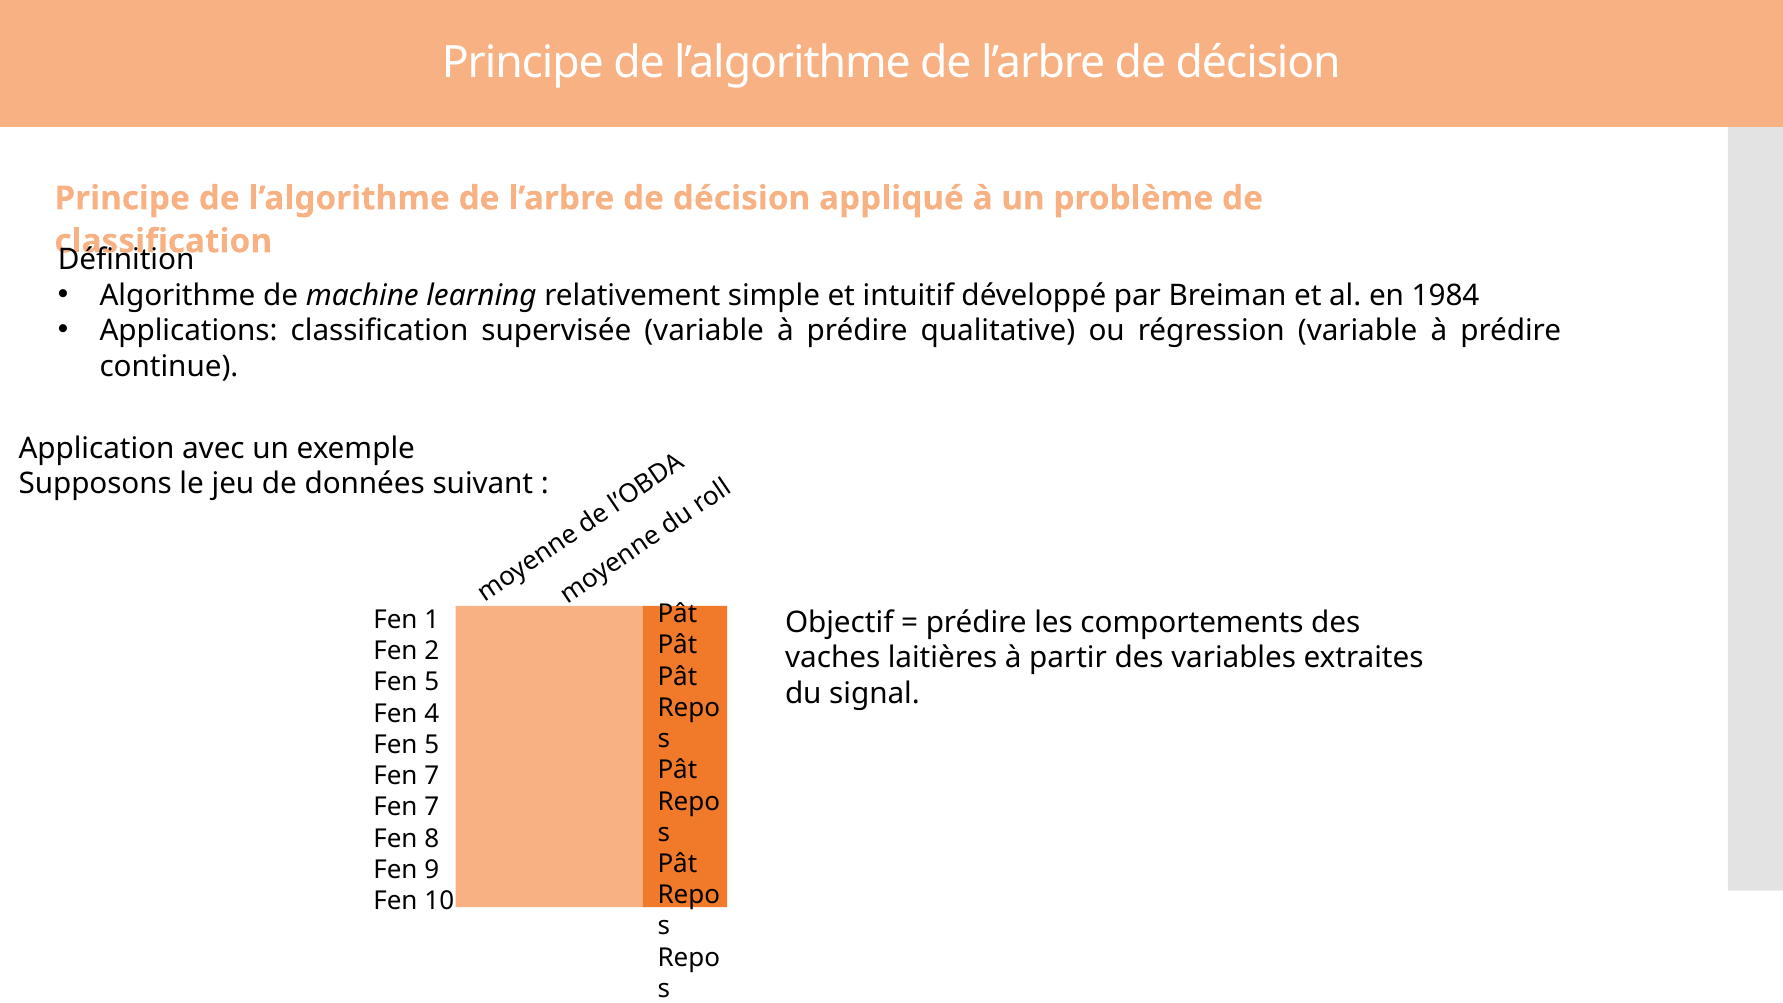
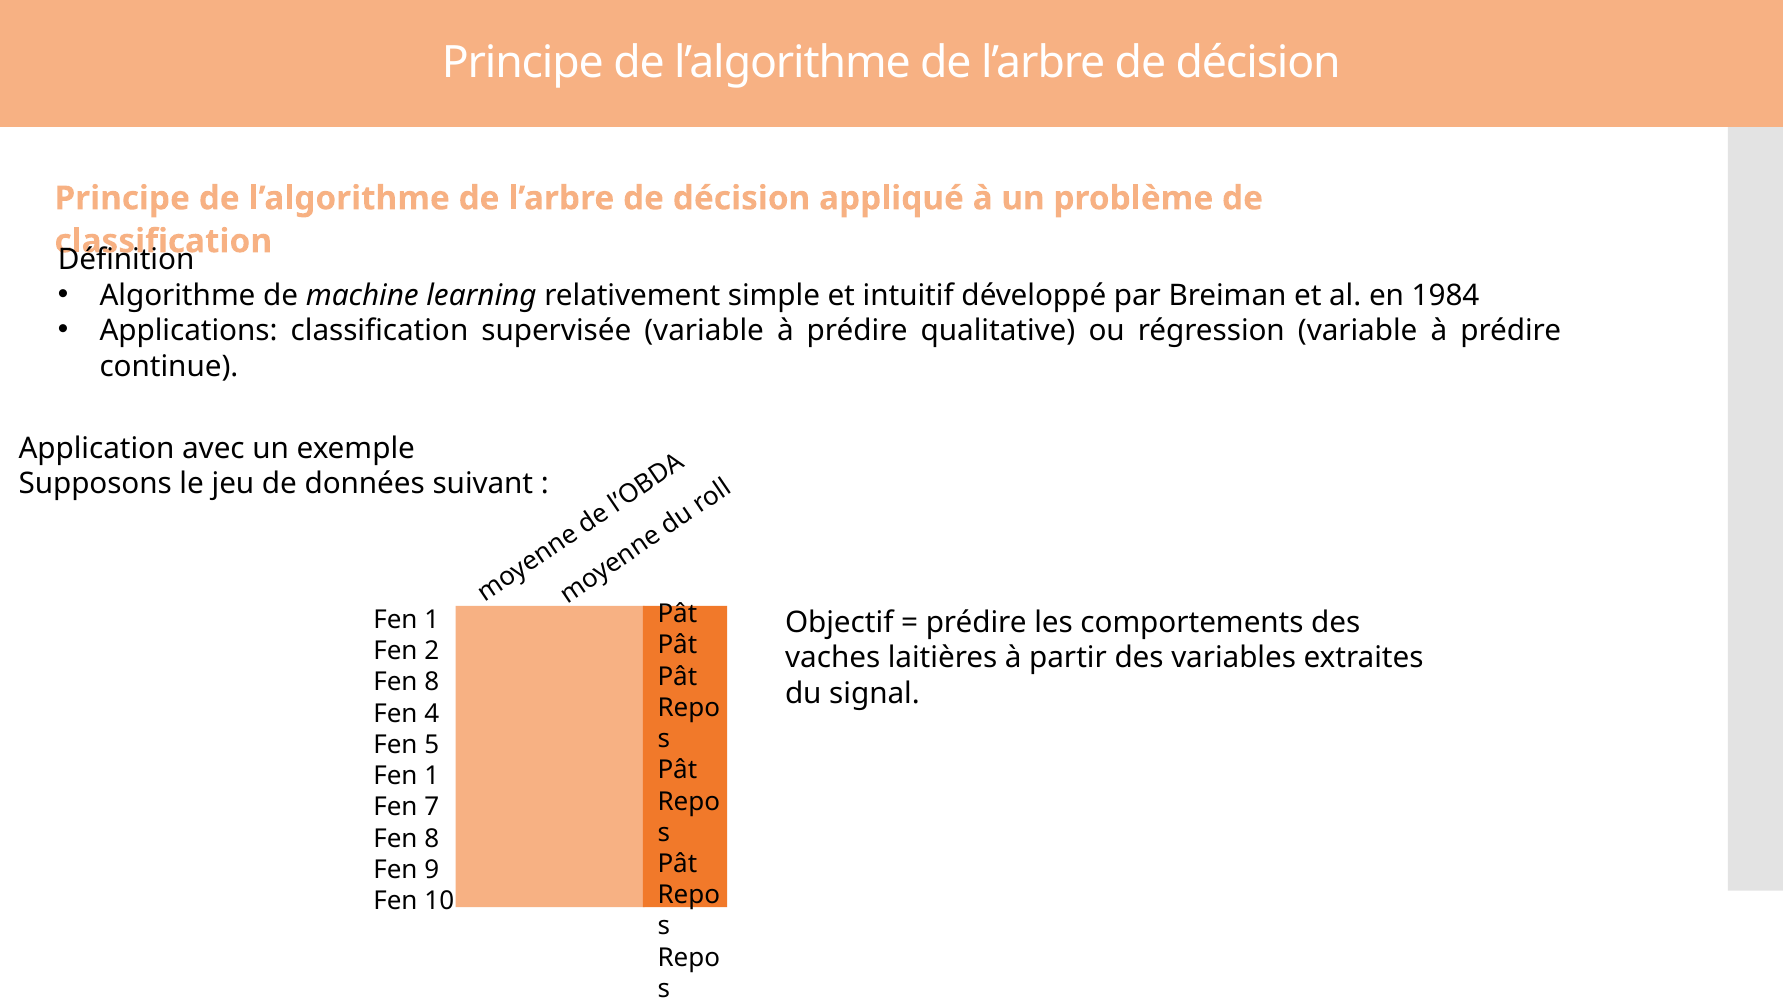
5 at (432, 682): 5 -> 8
7 at (432, 776): 7 -> 1
